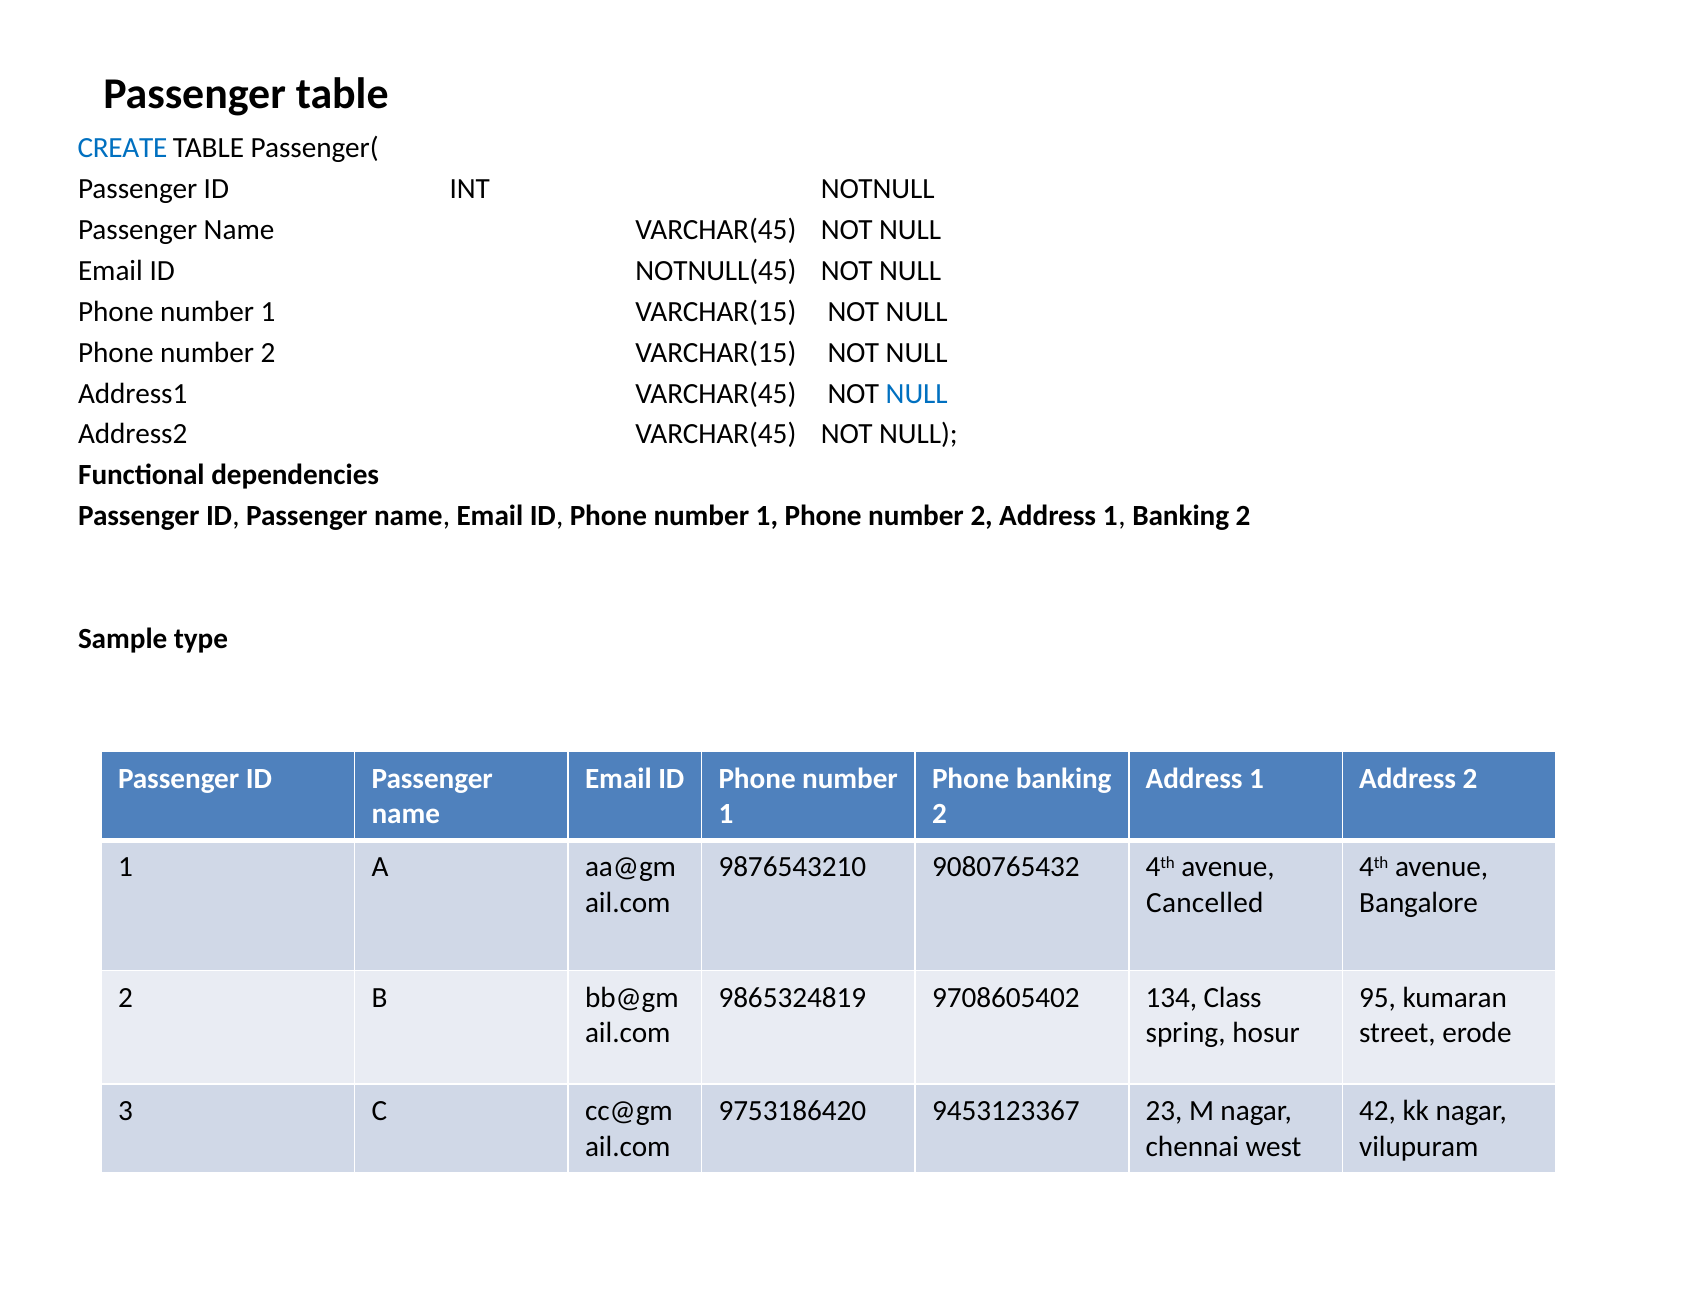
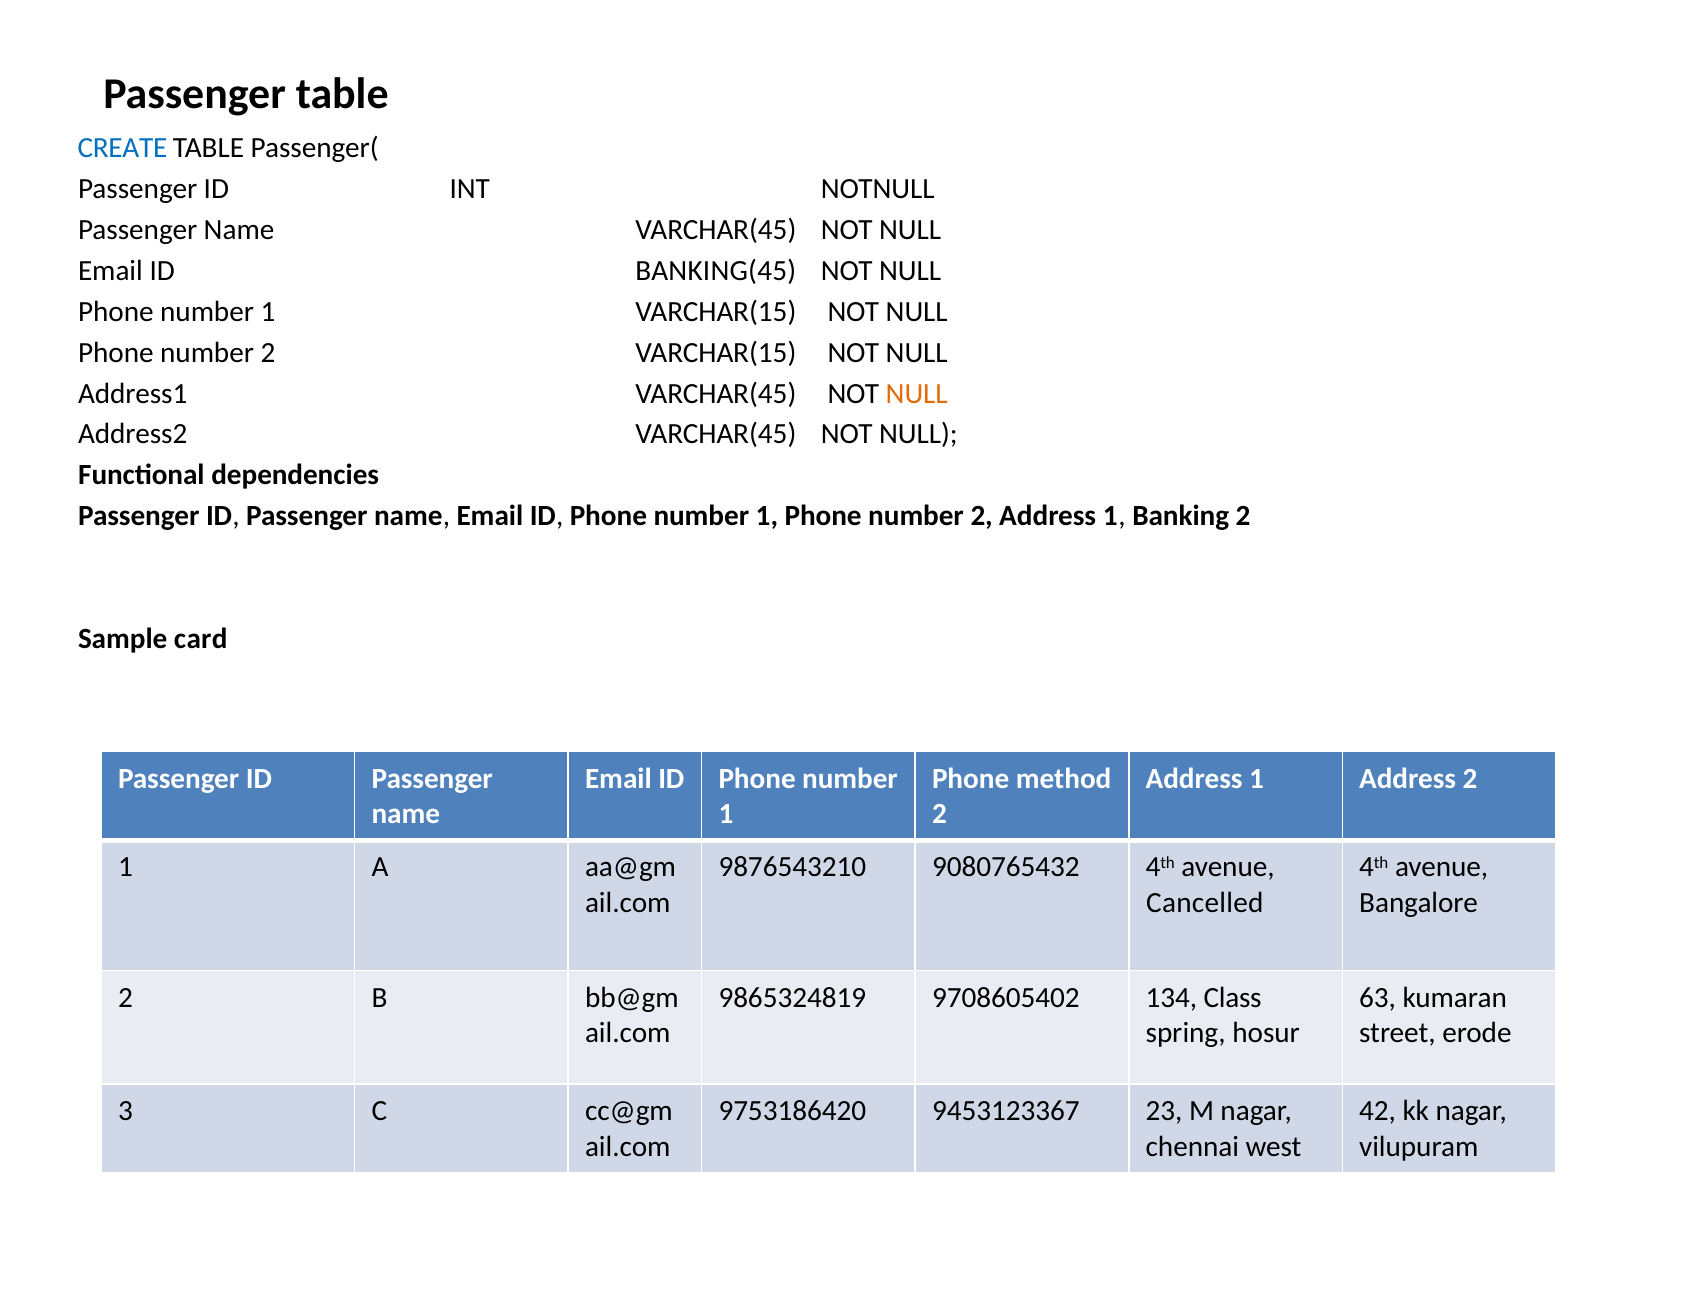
NOTNULL(45: NOTNULL(45 -> BANKING(45
NULL at (917, 393) colour: blue -> orange
type: type -> card
Phone banking: banking -> method
95: 95 -> 63
